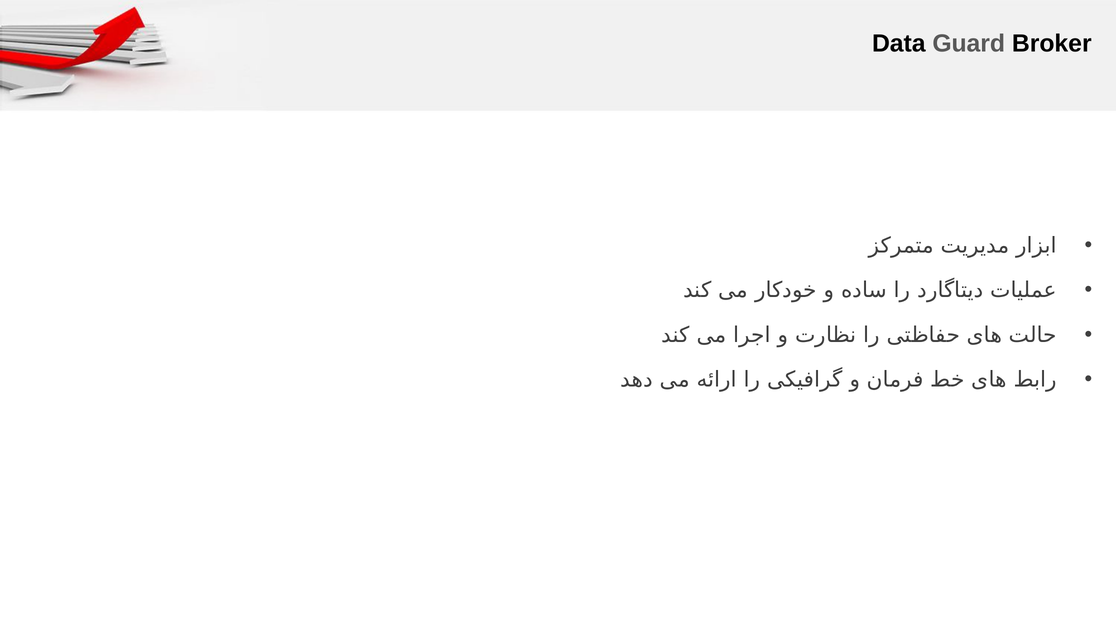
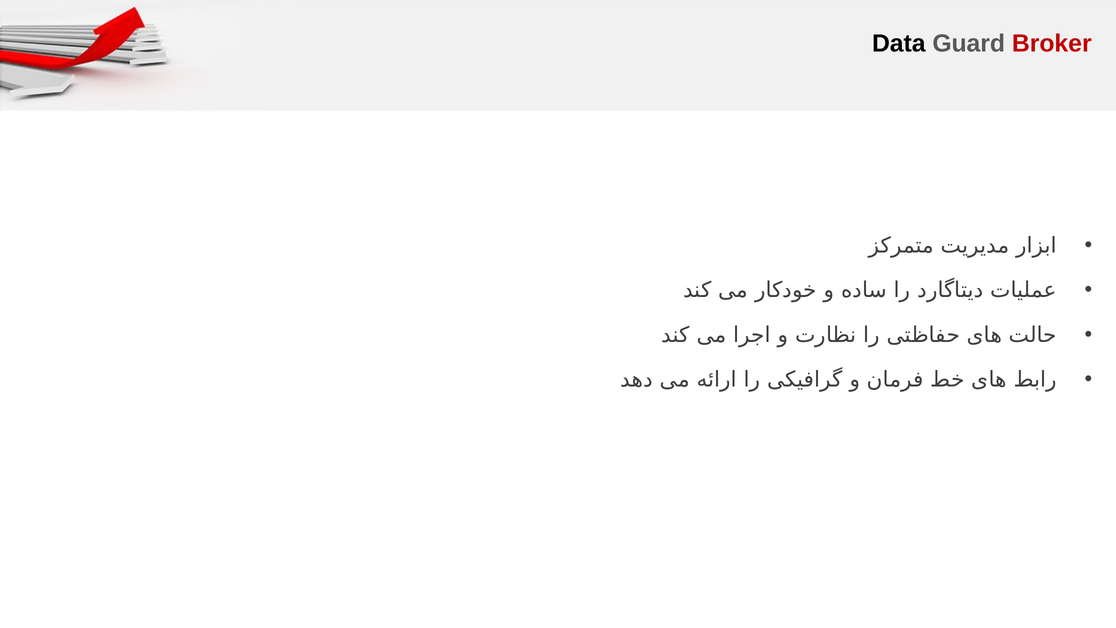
Broker colour: black -> red
